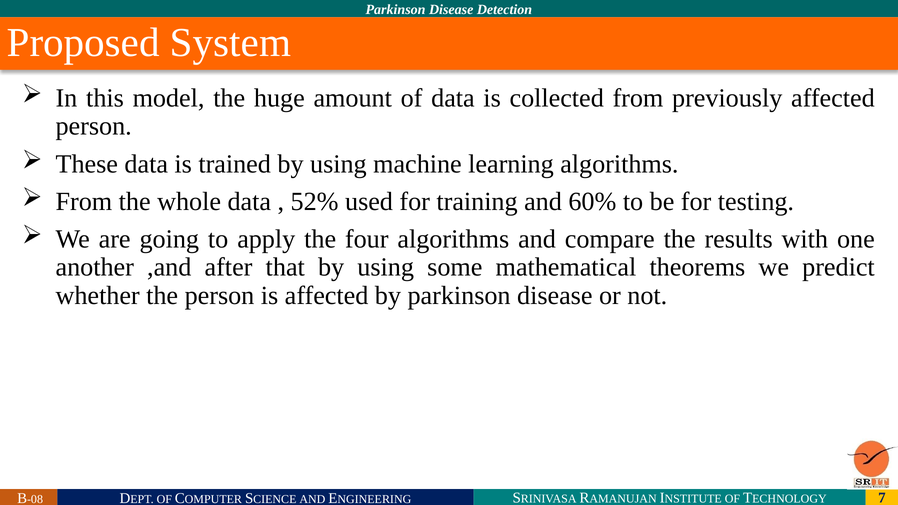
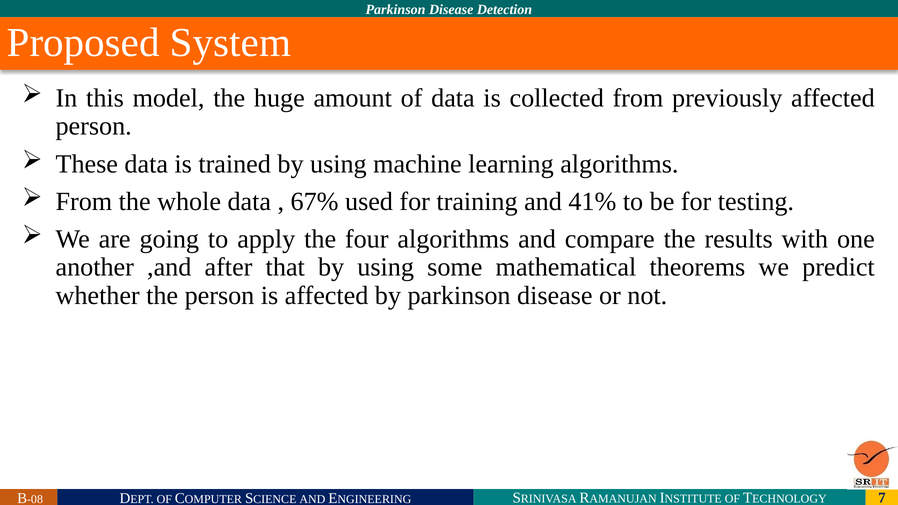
52%: 52% -> 67%
60%: 60% -> 41%
